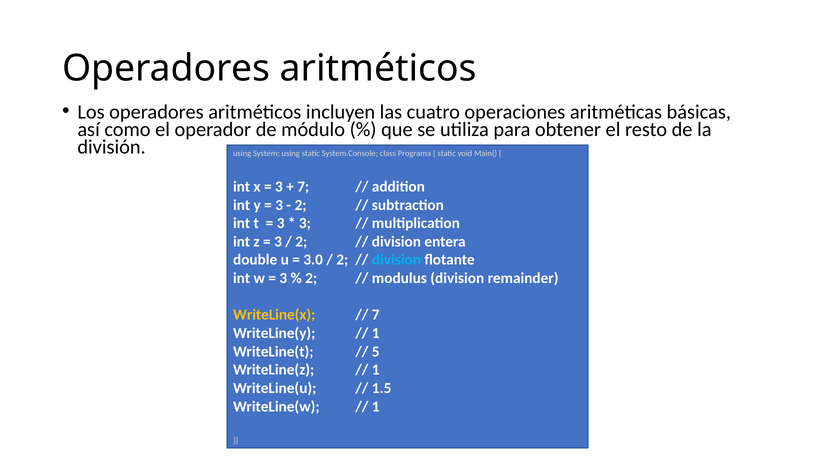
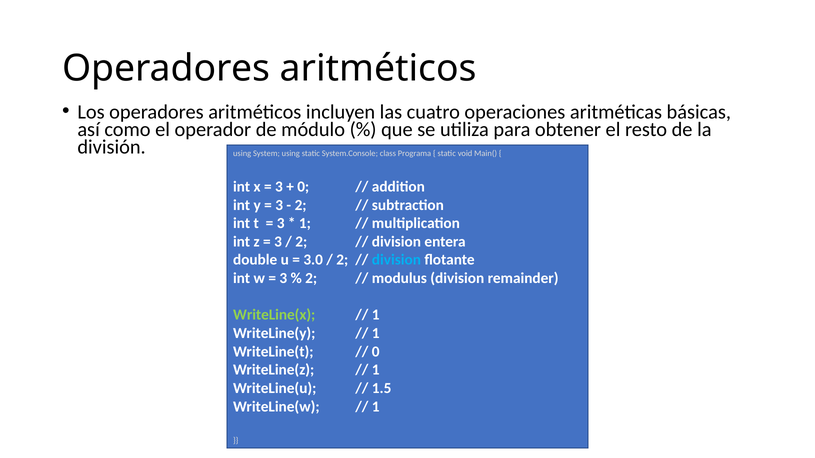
7 at (303, 187): 7 -> 0
3 at (305, 223): 3 -> 1
WriteLine(x colour: yellow -> light green
7 at (376, 315): 7 -> 1
5 at (376, 352): 5 -> 0
